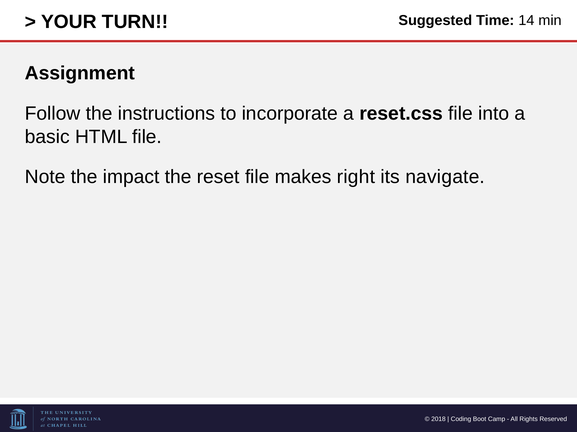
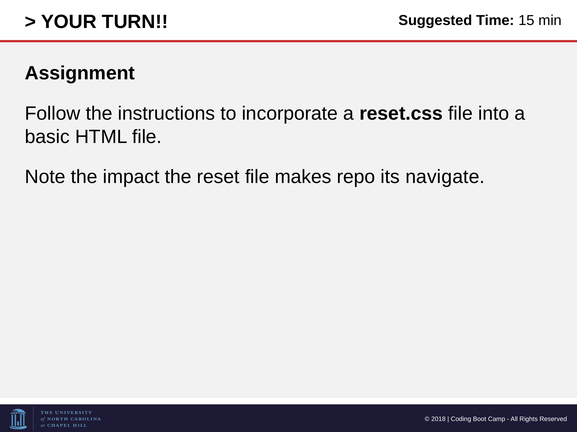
14: 14 -> 15
right: right -> repo
